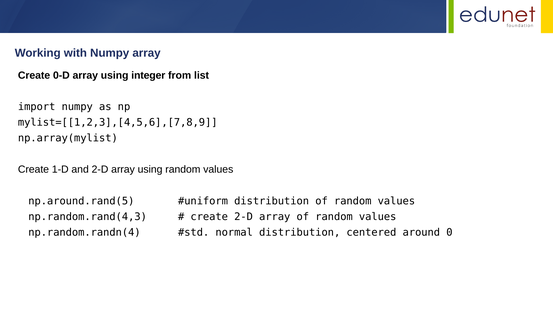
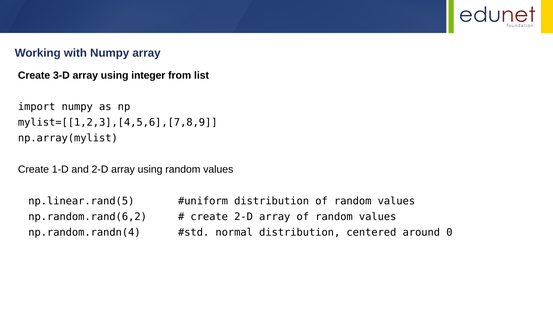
0-D: 0-D -> 3-D
np.around.rand(5: np.around.rand(5 -> np.linear.rand(5
np.random.rand(4,3: np.random.rand(4,3 -> np.random.rand(6,2
